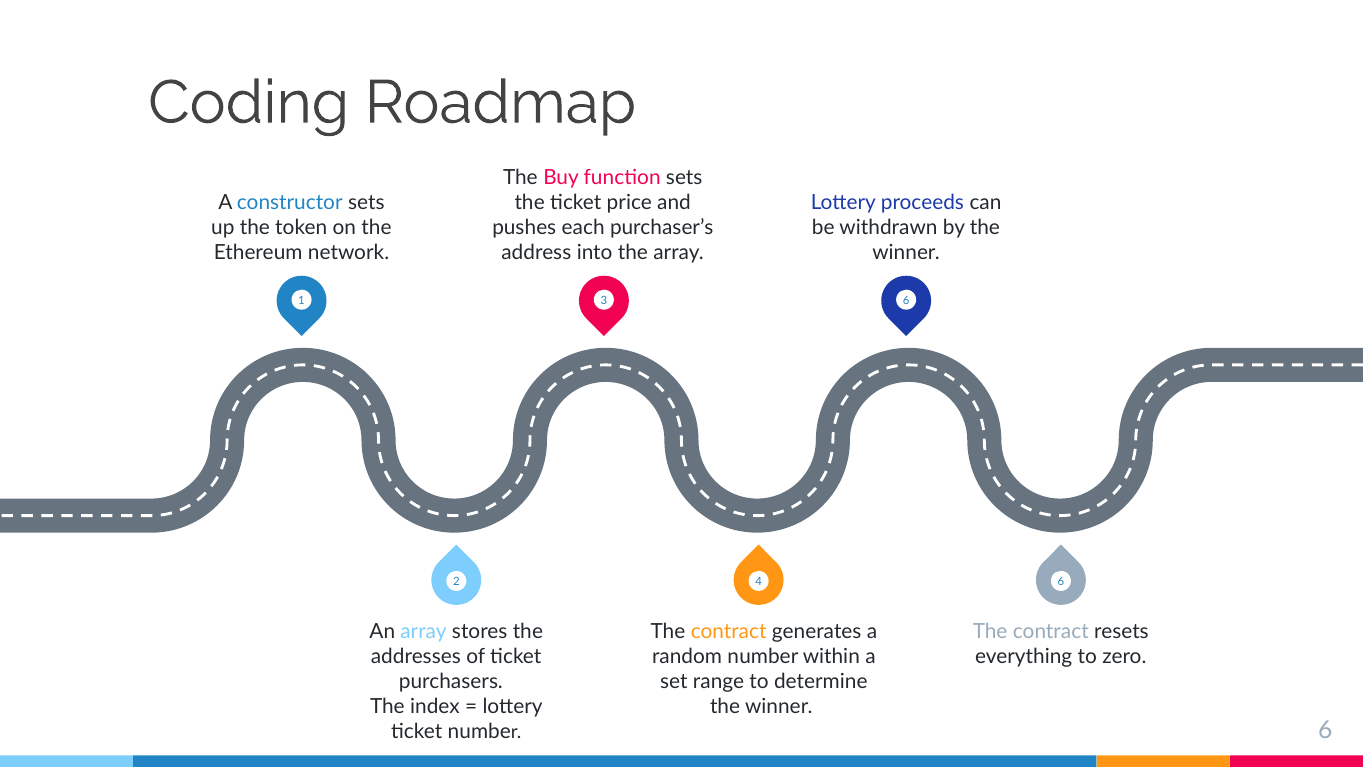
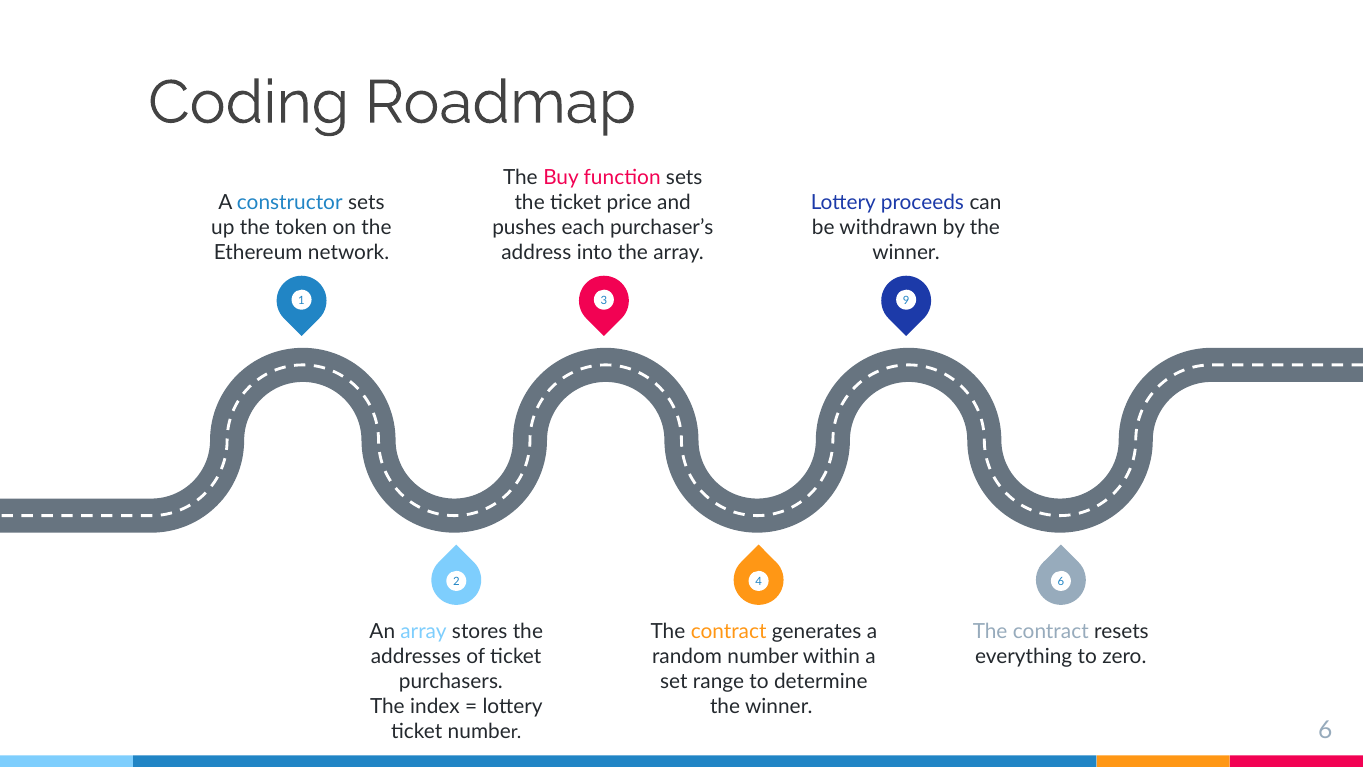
3 6: 6 -> 9
